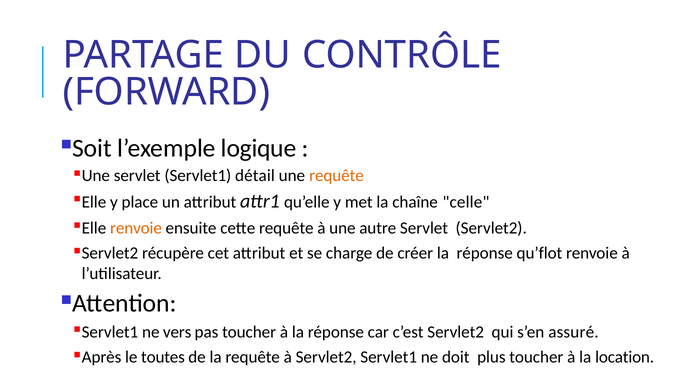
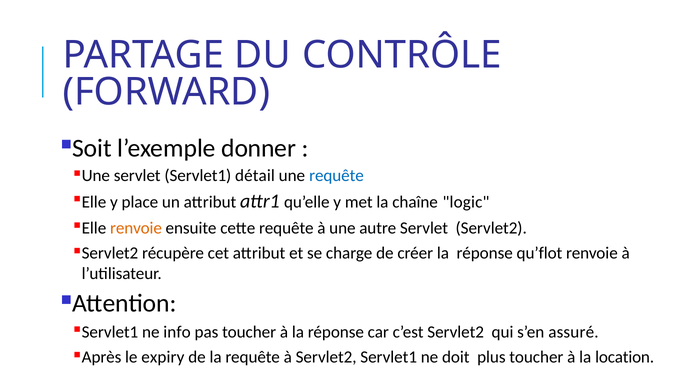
logique: logique -> donner
requête at (336, 175) colour: orange -> blue
celle: celle -> logic
vers: vers -> info
toutes: toutes -> expiry
